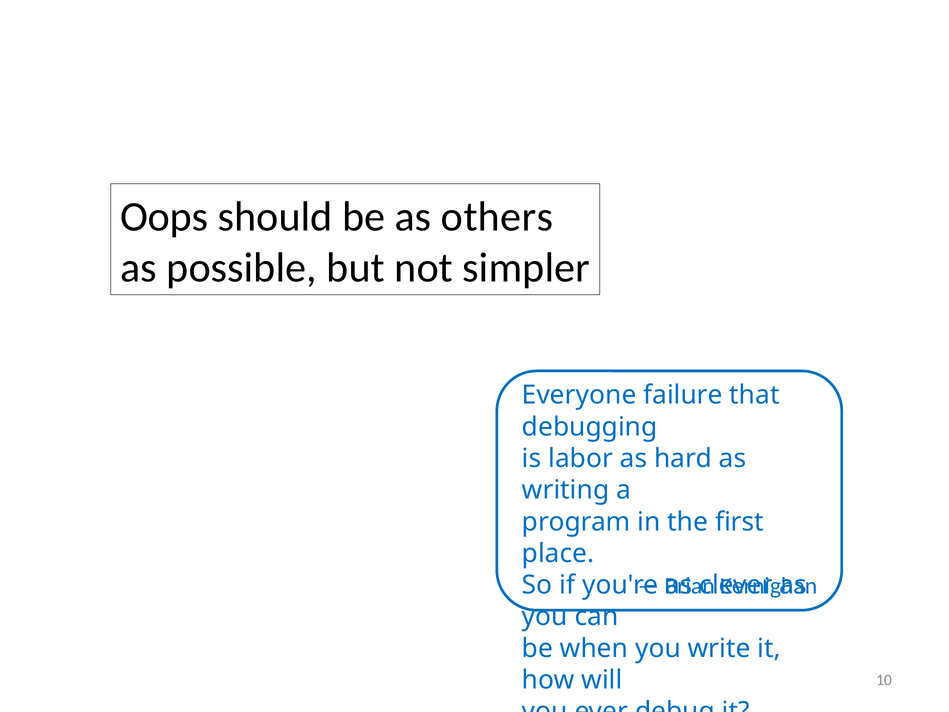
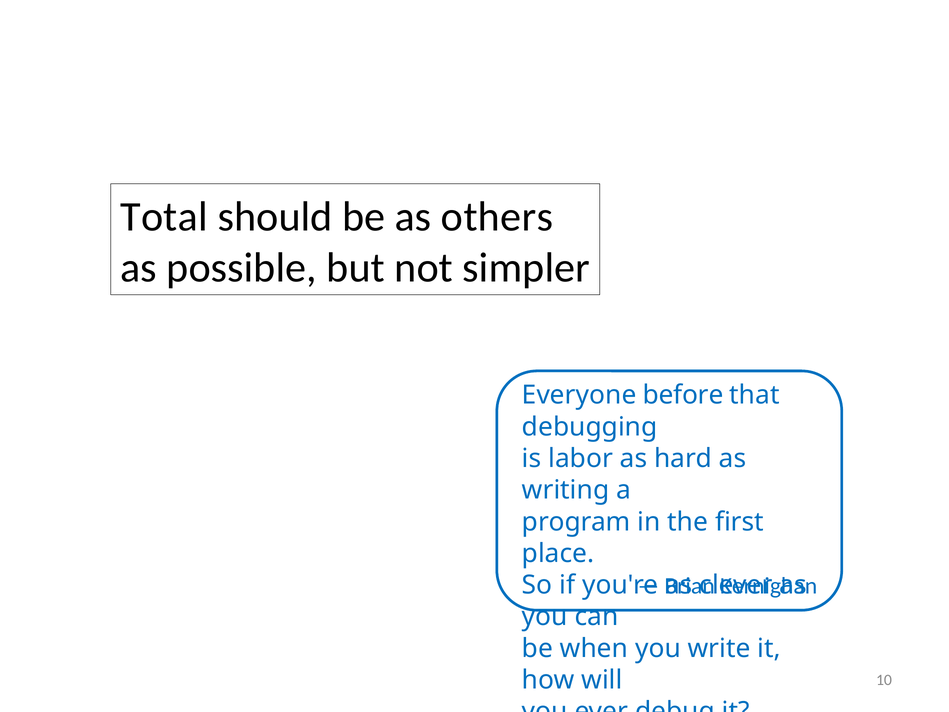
Oops: Oops -> Total
failure: failure -> before
